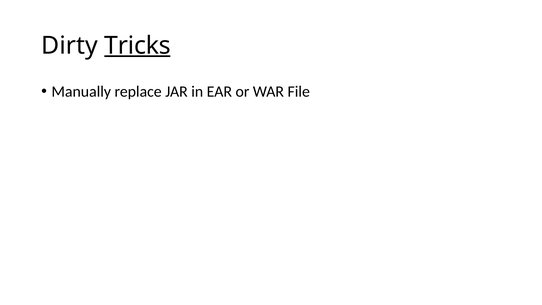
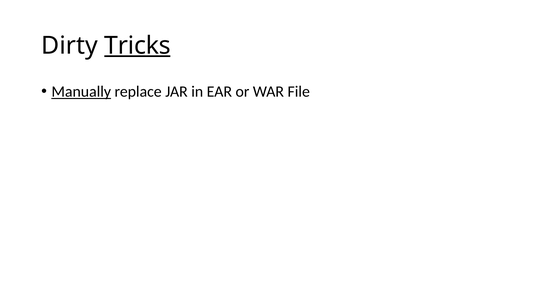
Manually underline: none -> present
